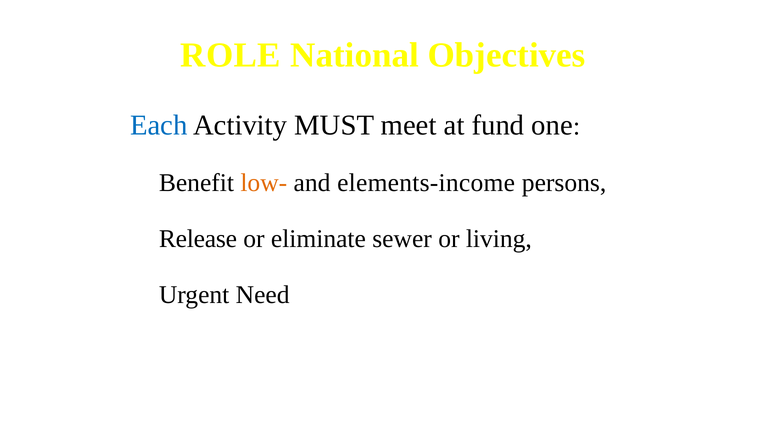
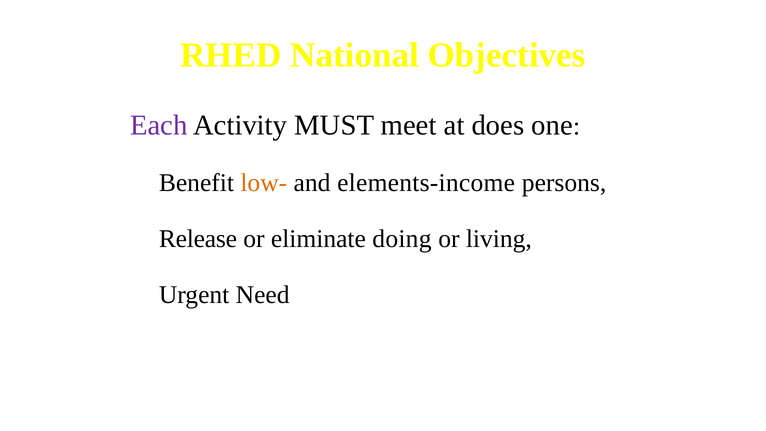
ROLE: ROLE -> RHED
Each colour: blue -> purple
fund: fund -> does
sewer: sewer -> doing
